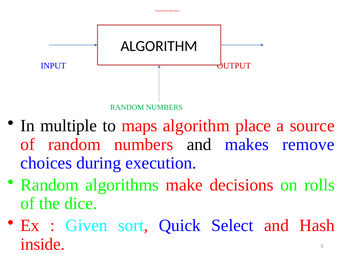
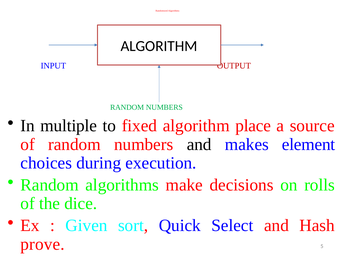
maps: maps -> fixed
remove: remove -> element
inside: inside -> prove
